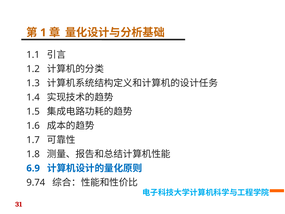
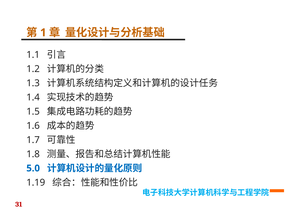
6.9: 6.9 -> 5.0
9.74: 9.74 -> 1.19
